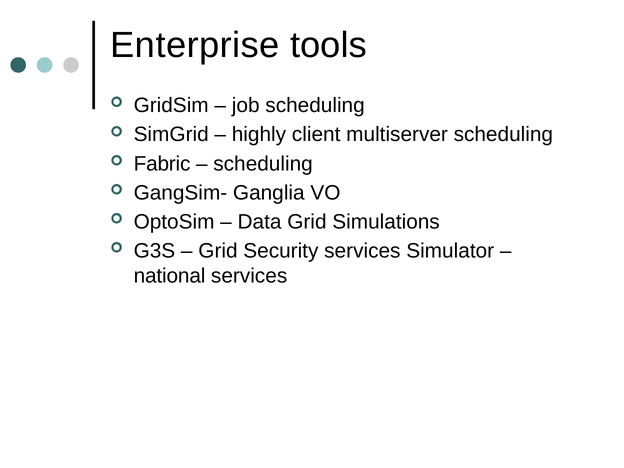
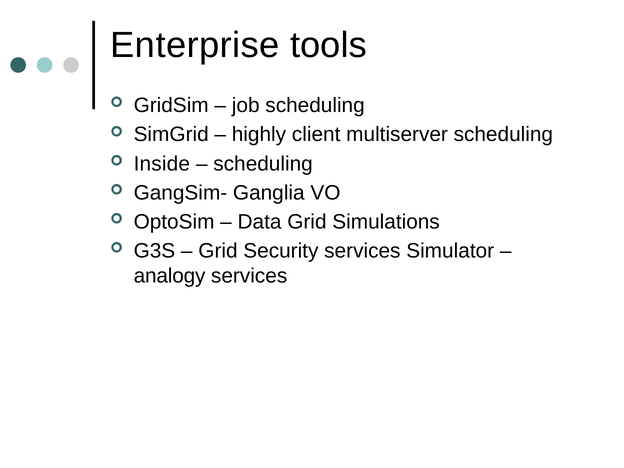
Fabric: Fabric -> Inside
national: national -> analogy
